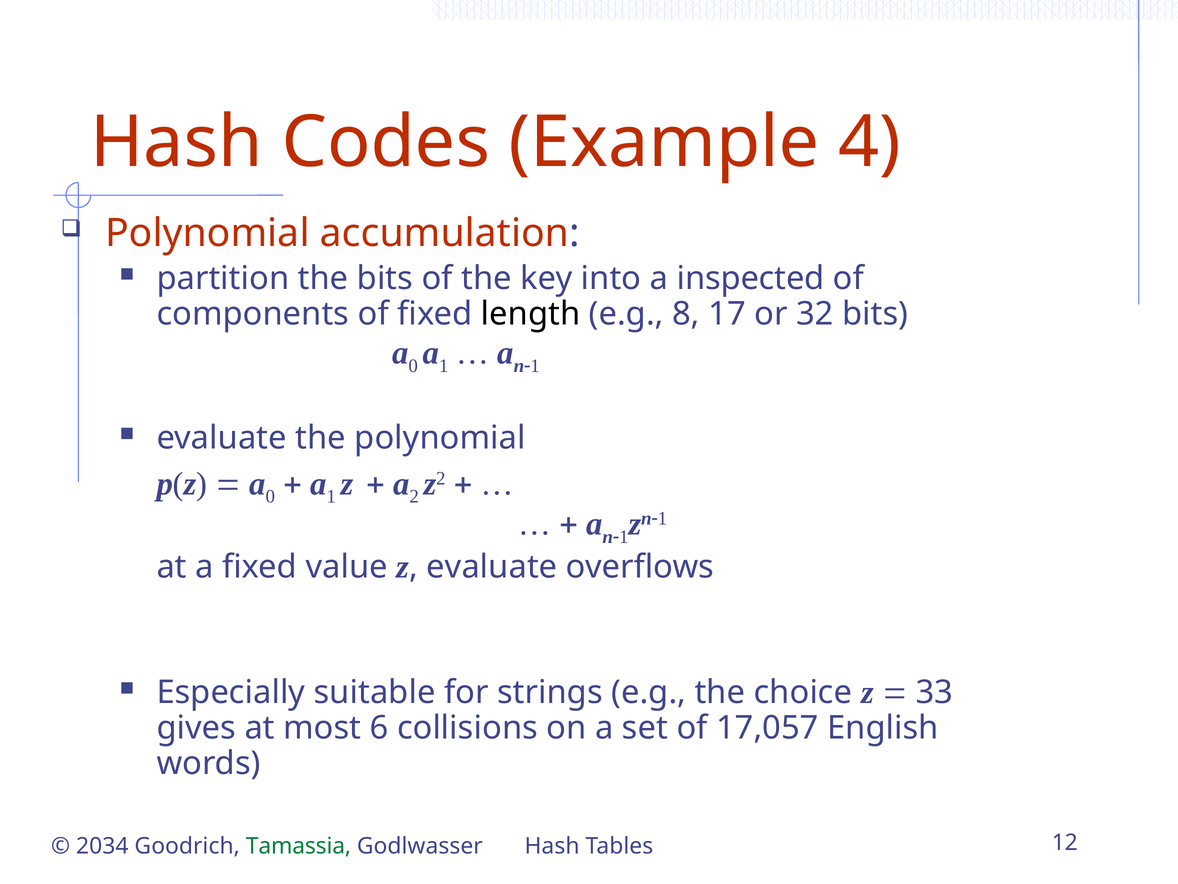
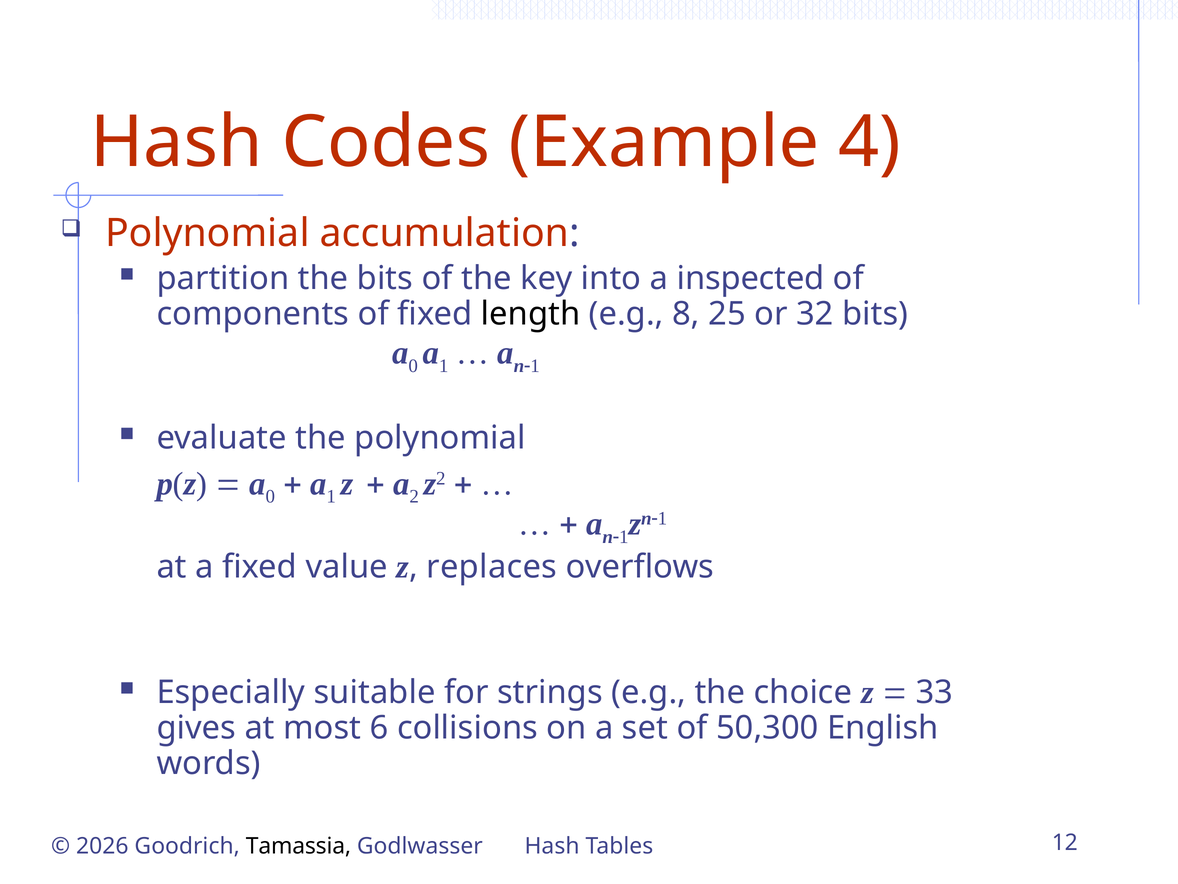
17: 17 -> 25
evaluate at (492, 567): evaluate -> replaces
17,057: 17,057 -> 50,300
2034: 2034 -> 2026
Tamassia colour: green -> black
